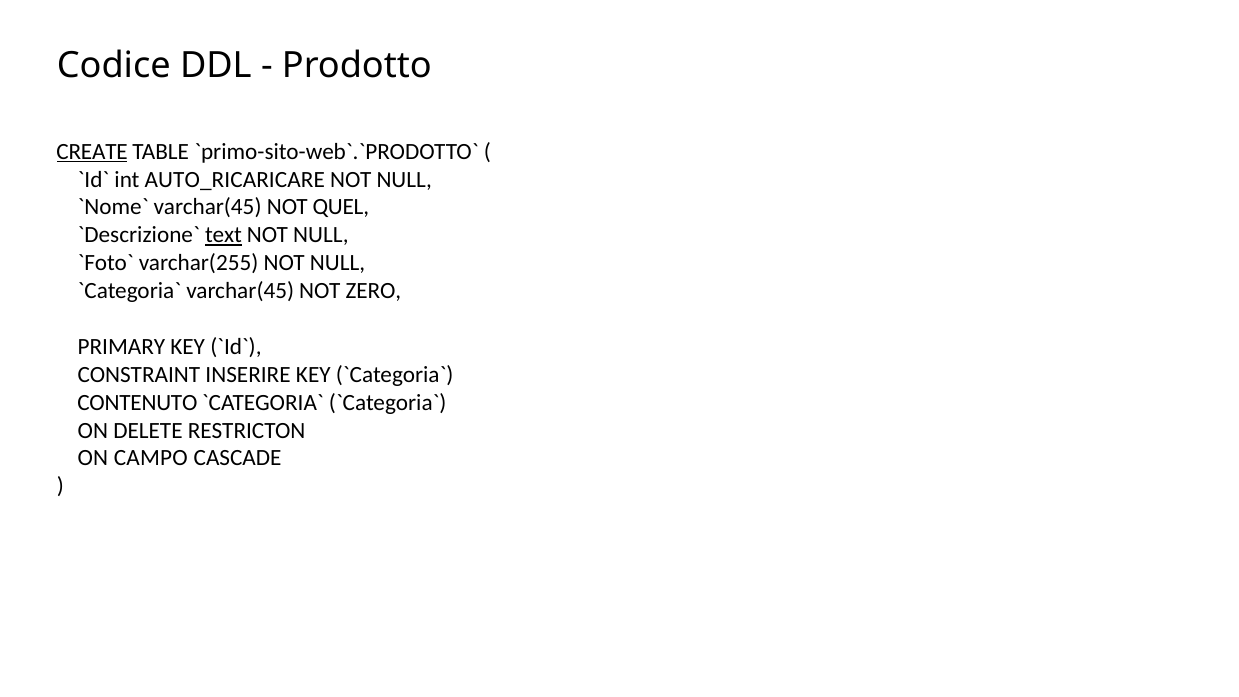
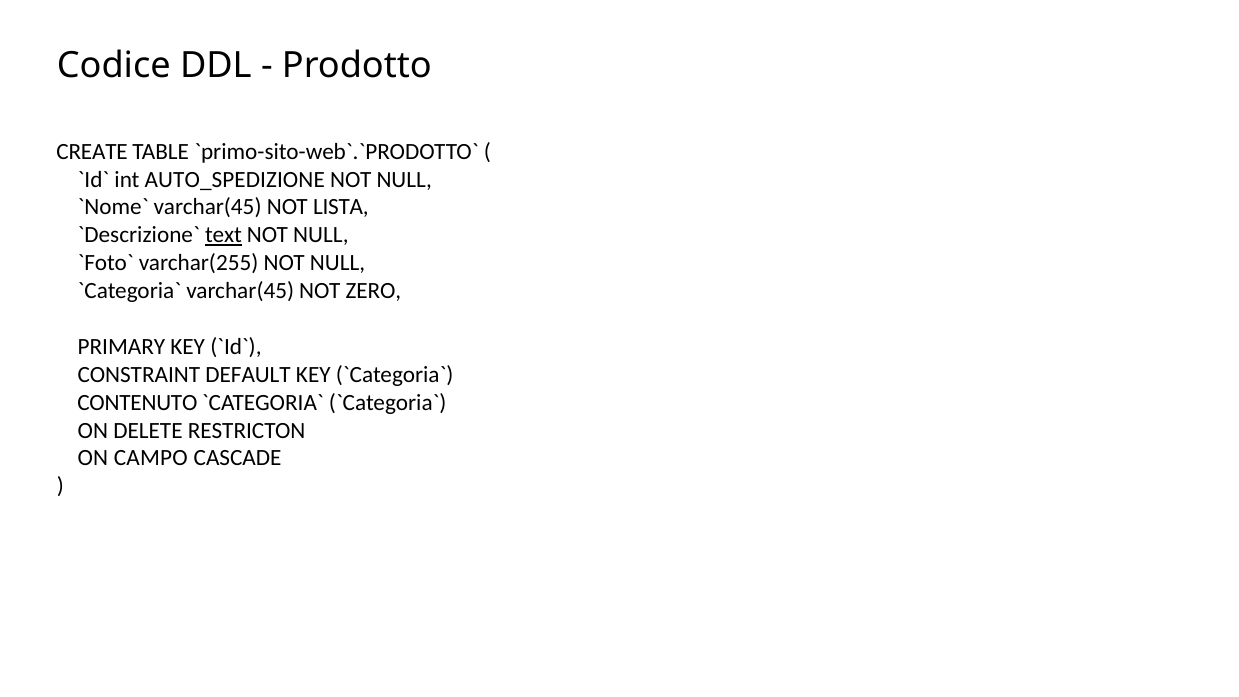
CREATE underline: present -> none
AUTO_RICARICARE: AUTO_RICARICARE -> AUTO_SPEDIZIONE
QUEL: QUEL -> LISTA
INSERIRE: INSERIRE -> DEFAULT
